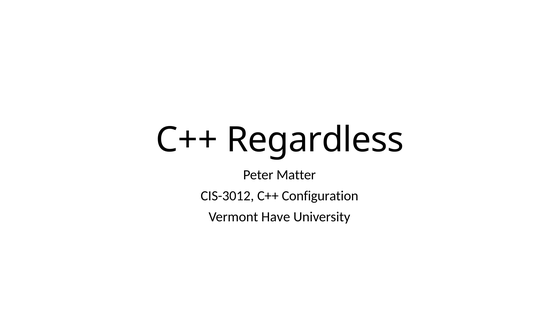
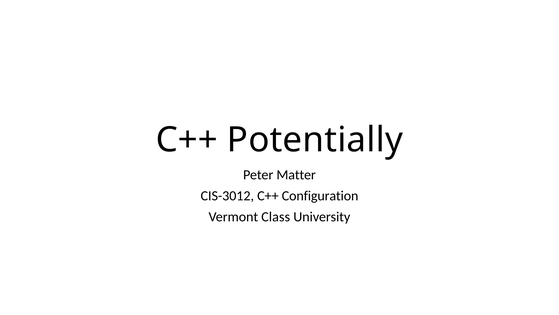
Regardless: Regardless -> Potentially
Have: Have -> Class
